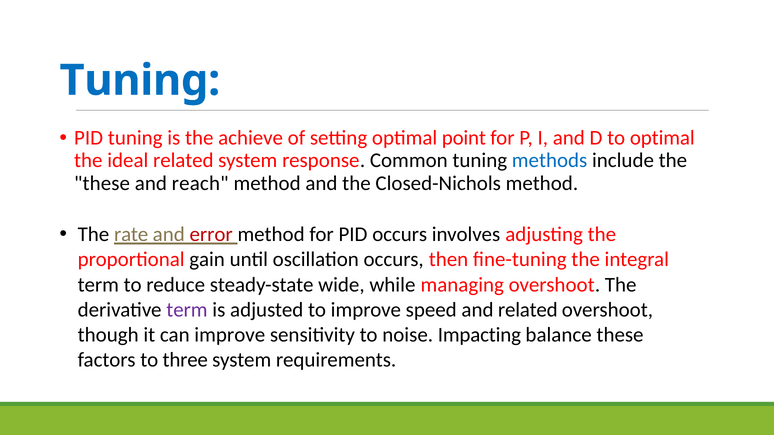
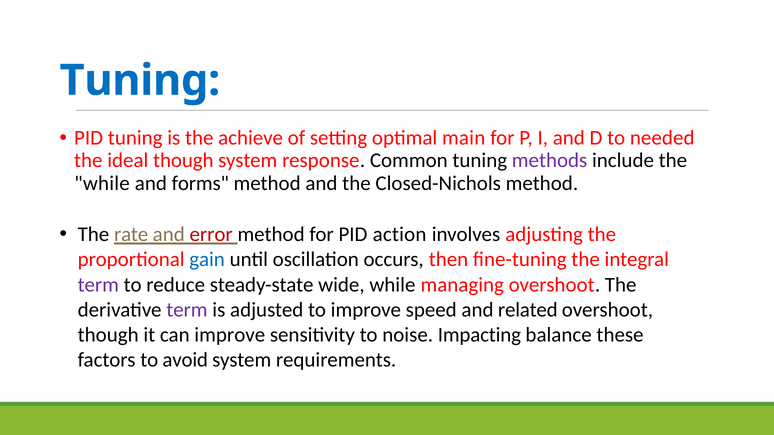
point: point -> main
to optimal: optimal -> needed
ideal related: related -> though
methods colour: blue -> purple
these at (102, 183): these -> while
reach: reach -> forms
PID occurs: occurs -> action
gain colour: black -> blue
term at (98, 285) colour: black -> purple
three: three -> avoid
